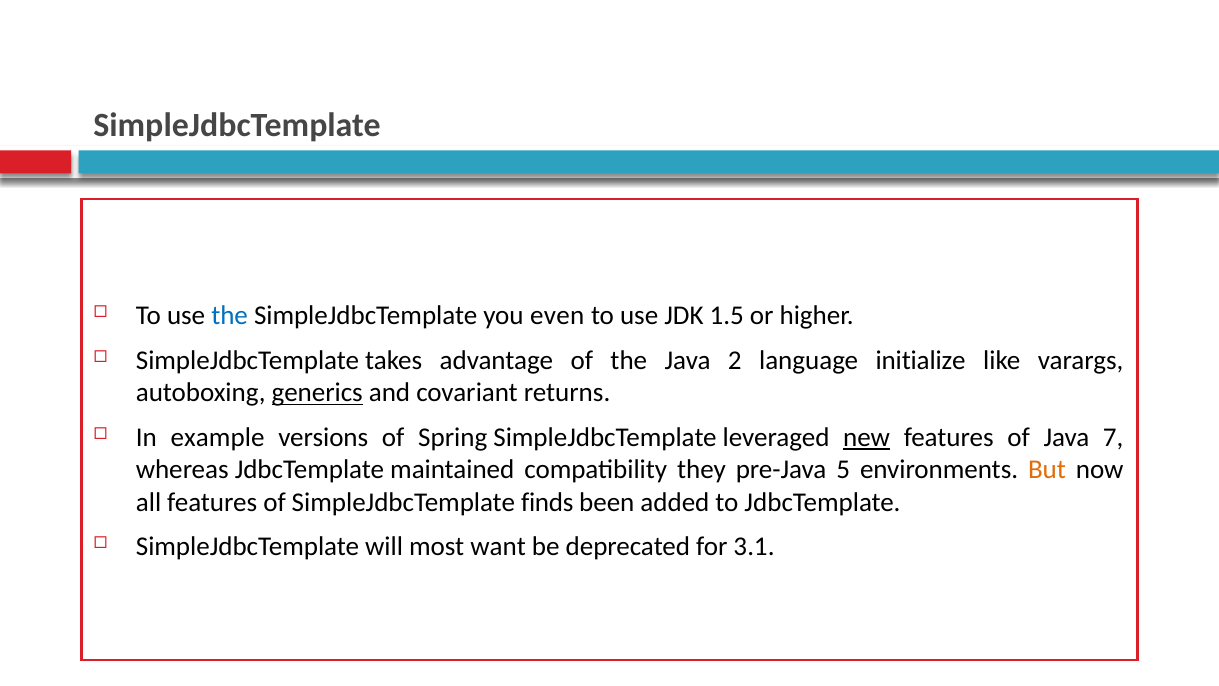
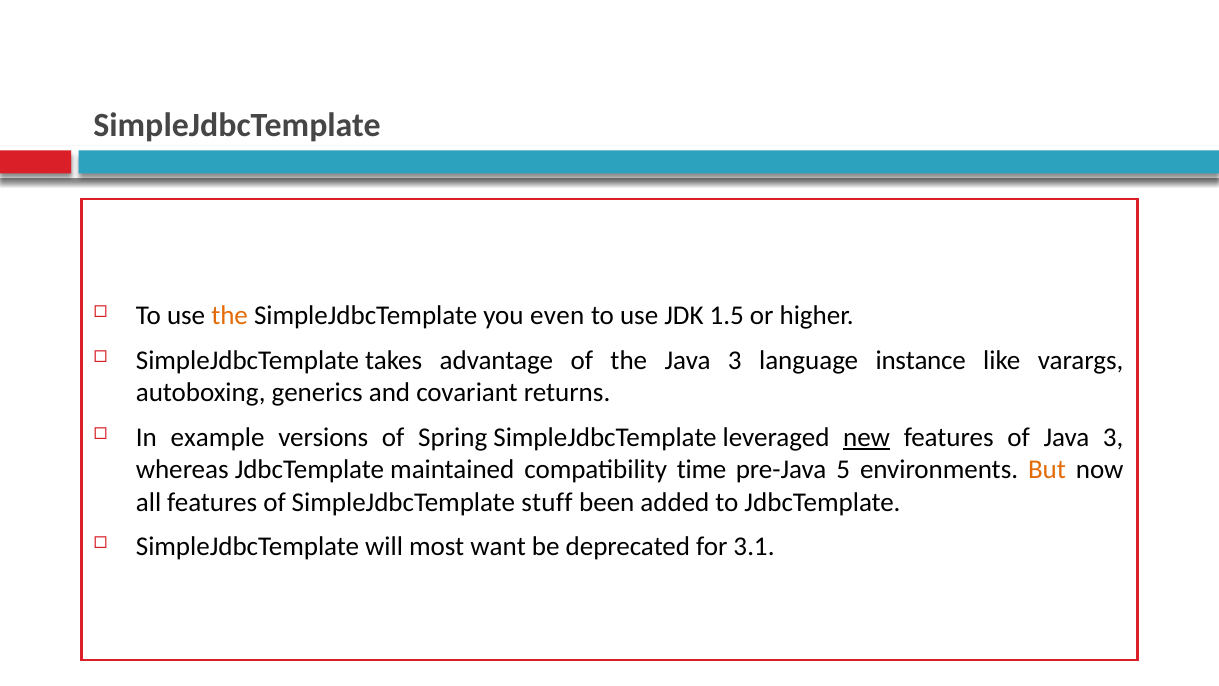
the at (230, 316) colour: blue -> orange
the Java 2: 2 -> 3
initialize: initialize -> instance
generics underline: present -> none
of Java 7: 7 -> 3
they: they -> time
finds: finds -> stuff
